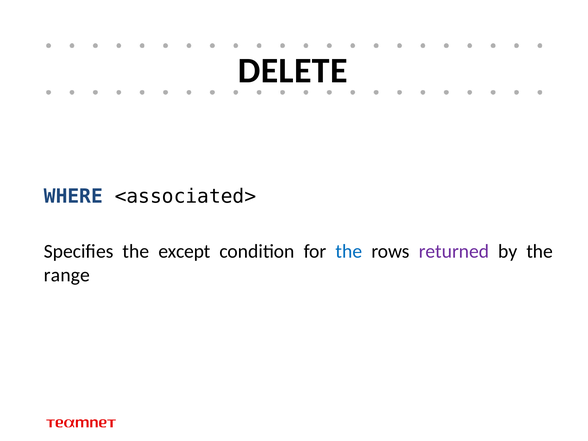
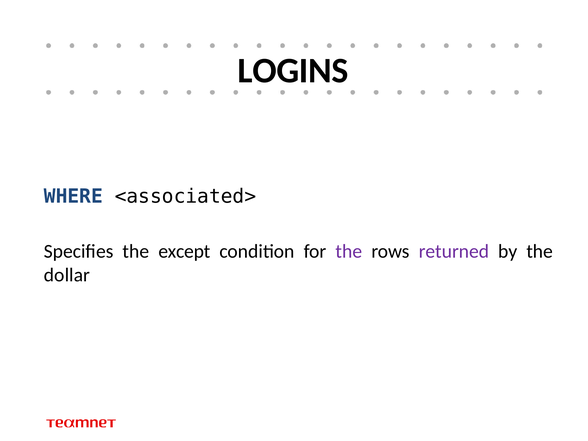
DELETE: DELETE -> LOGINS
the at (349, 251) colour: blue -> purple
range: range -> dollar
